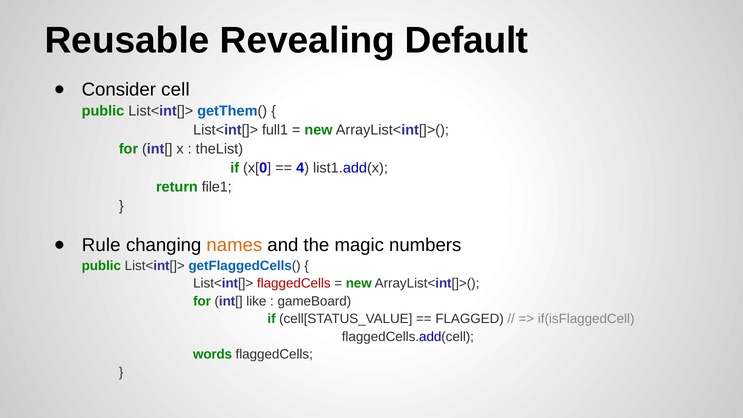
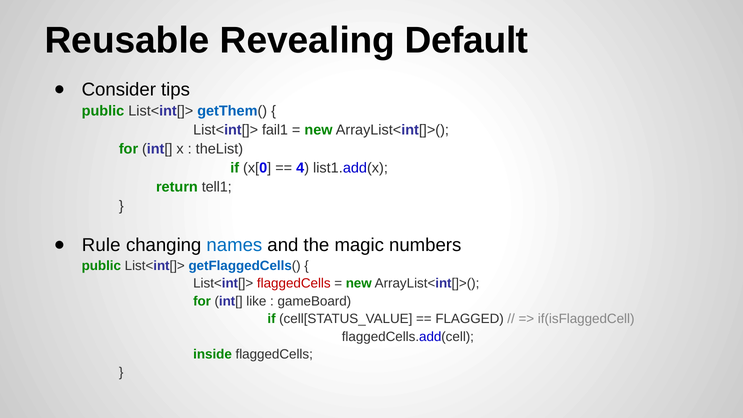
cell: cell -> tips
full1: full1 -> fail1
file1: file1 -> tell1
names colour: orange -> blue
words: words -> inside
